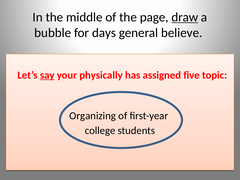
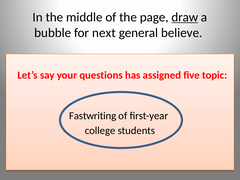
days: days -> next
say underline: present -> none
physically: physically -> questions
Organizing: Organizing -> Fastwriting
